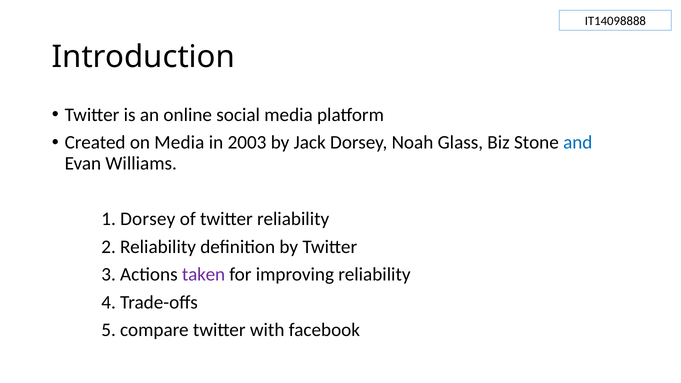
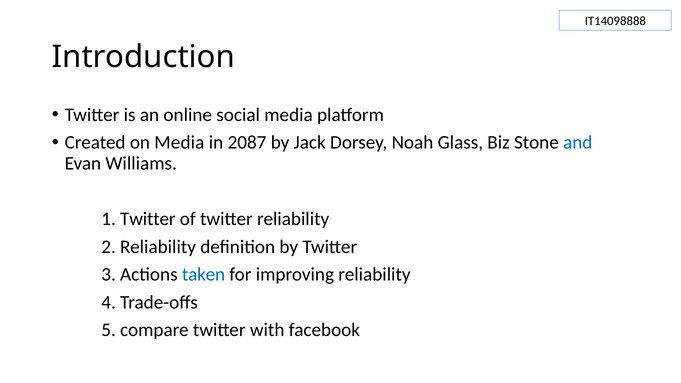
2003: 2003 -> 2087
1 Dorsey: Dorsey -> Twitter
taken colour: purple -> blue
